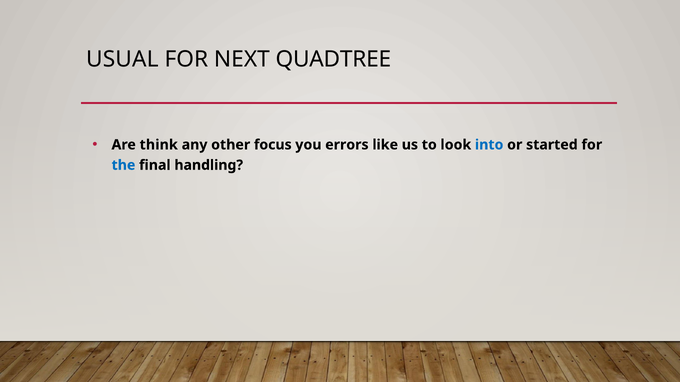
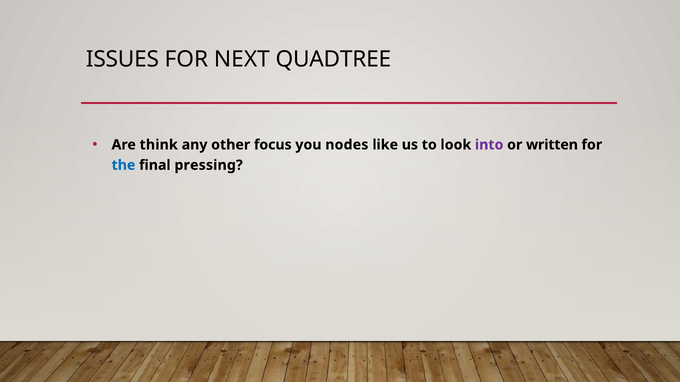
USUAL: USUAL -> ISSUES
errors: errors -> nodes
into colour: blue -> purple
started: started -> written
handling: handling -> pressing
